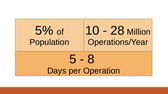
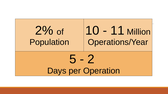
5%: 5% -> 2%
28: 28 -> 11
8: 8 -> 2
